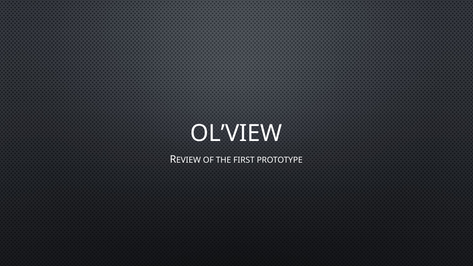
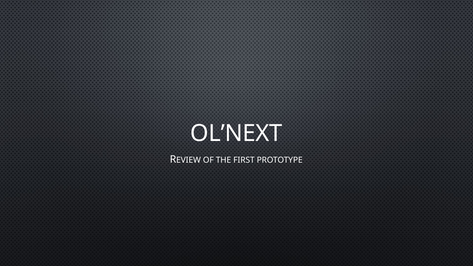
OL’VIEW: OL’VIEW -> OL’NEXT
